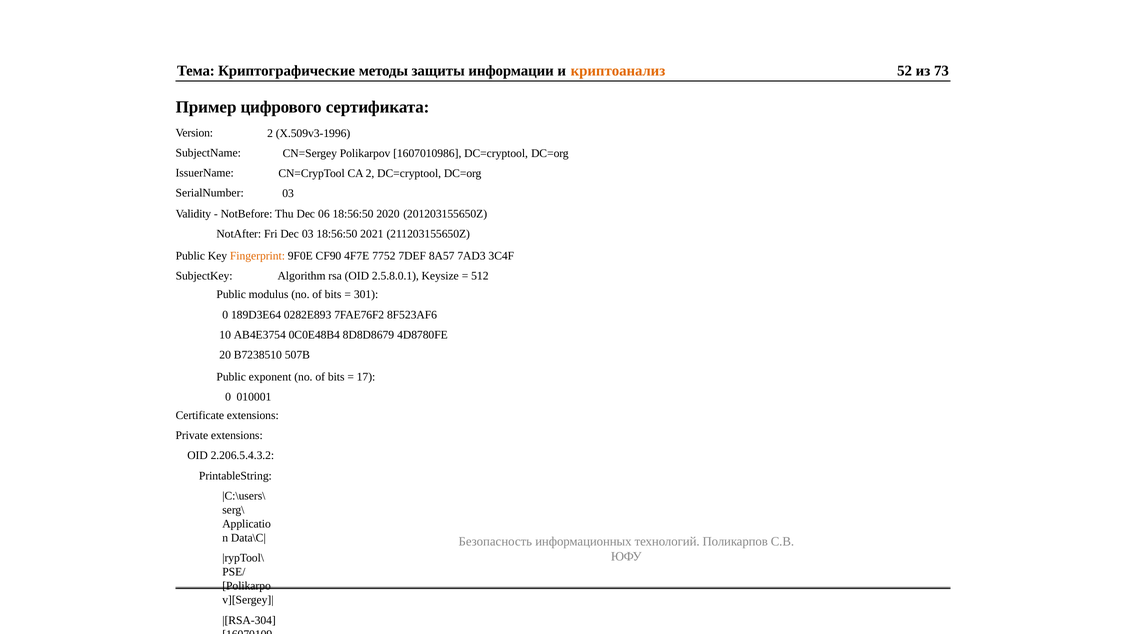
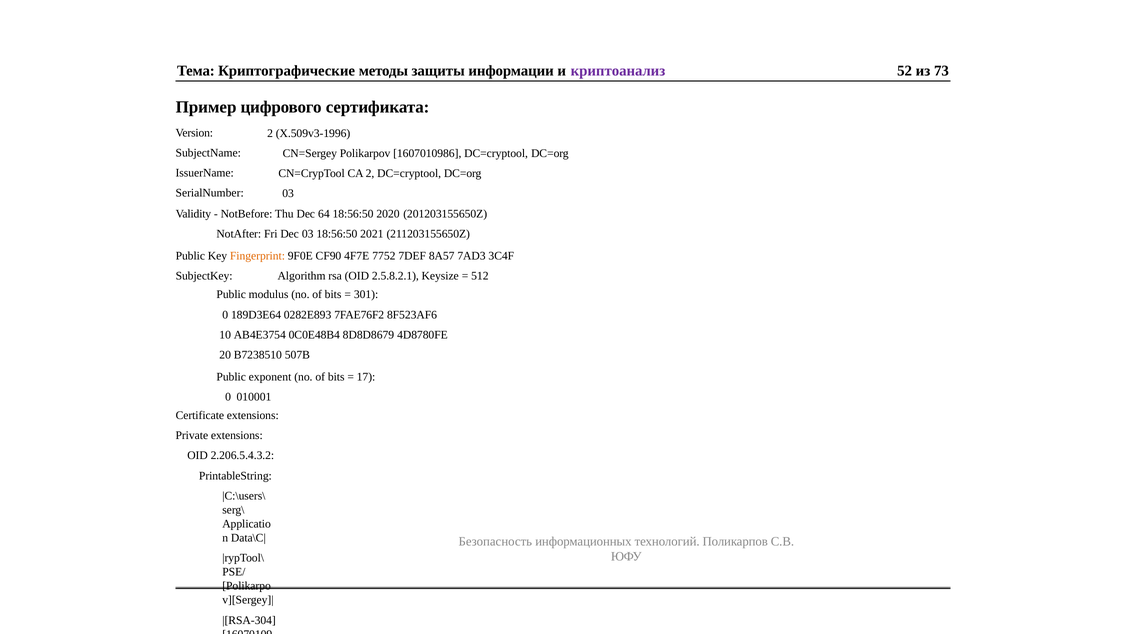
криптоанализ colour: orange -> purple
06: 06 -> 64
2.5.8.0.1: 2.5.8.0.1 -> 2.5.8.2.1
